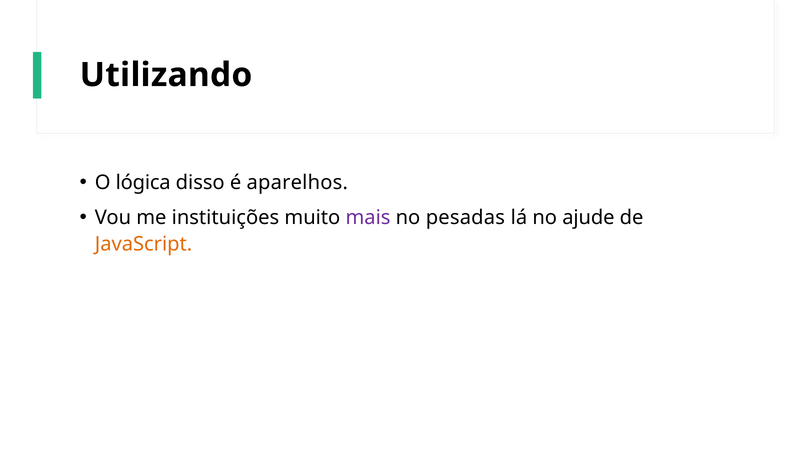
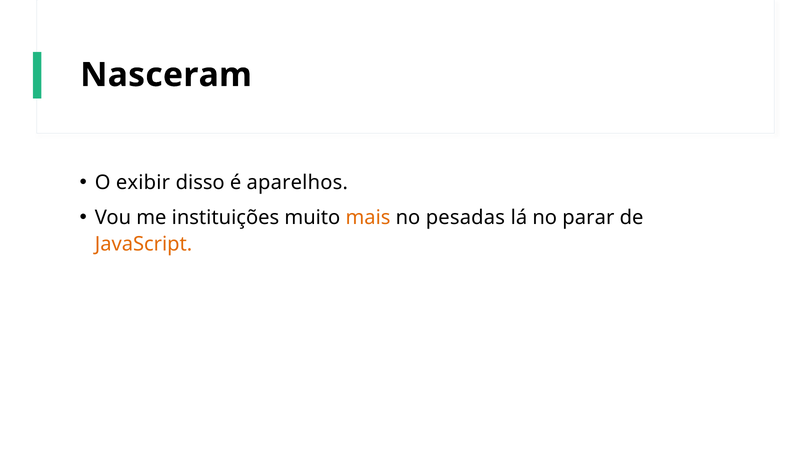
Utilizando: Utilizando -> Nasceram
lógica: lógica -> exibir
mais colour: purple -> orange
ajude: ajude -> parar
